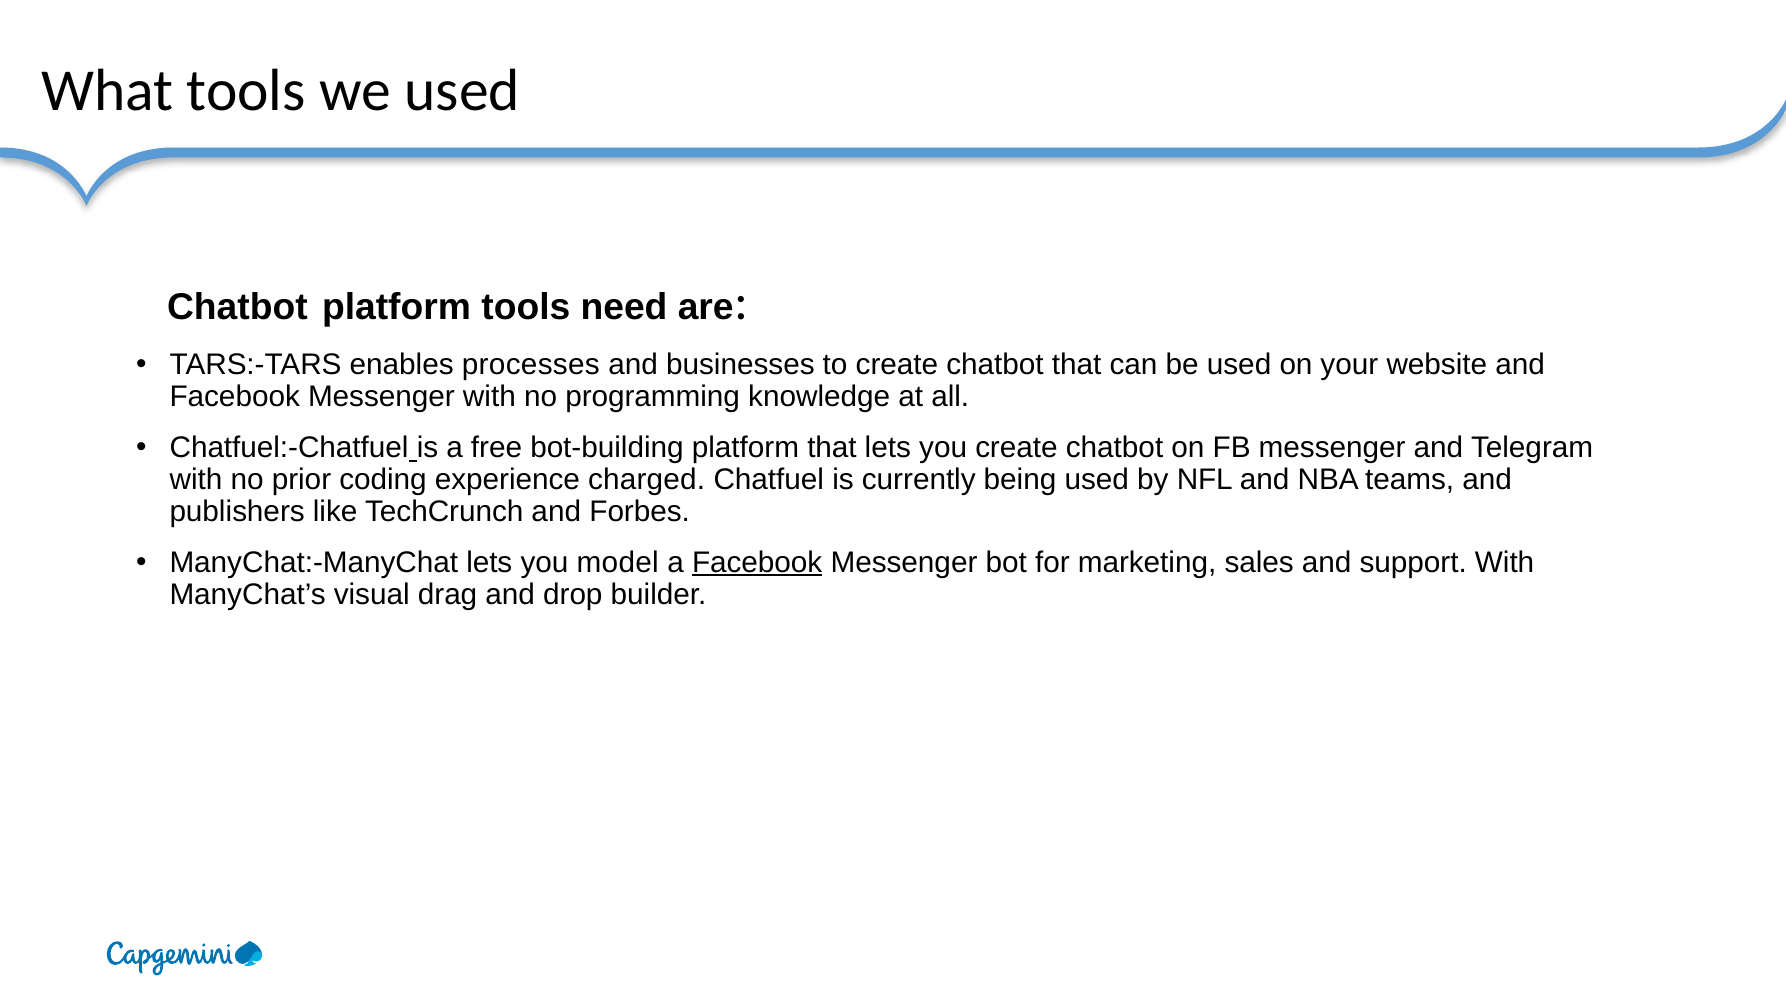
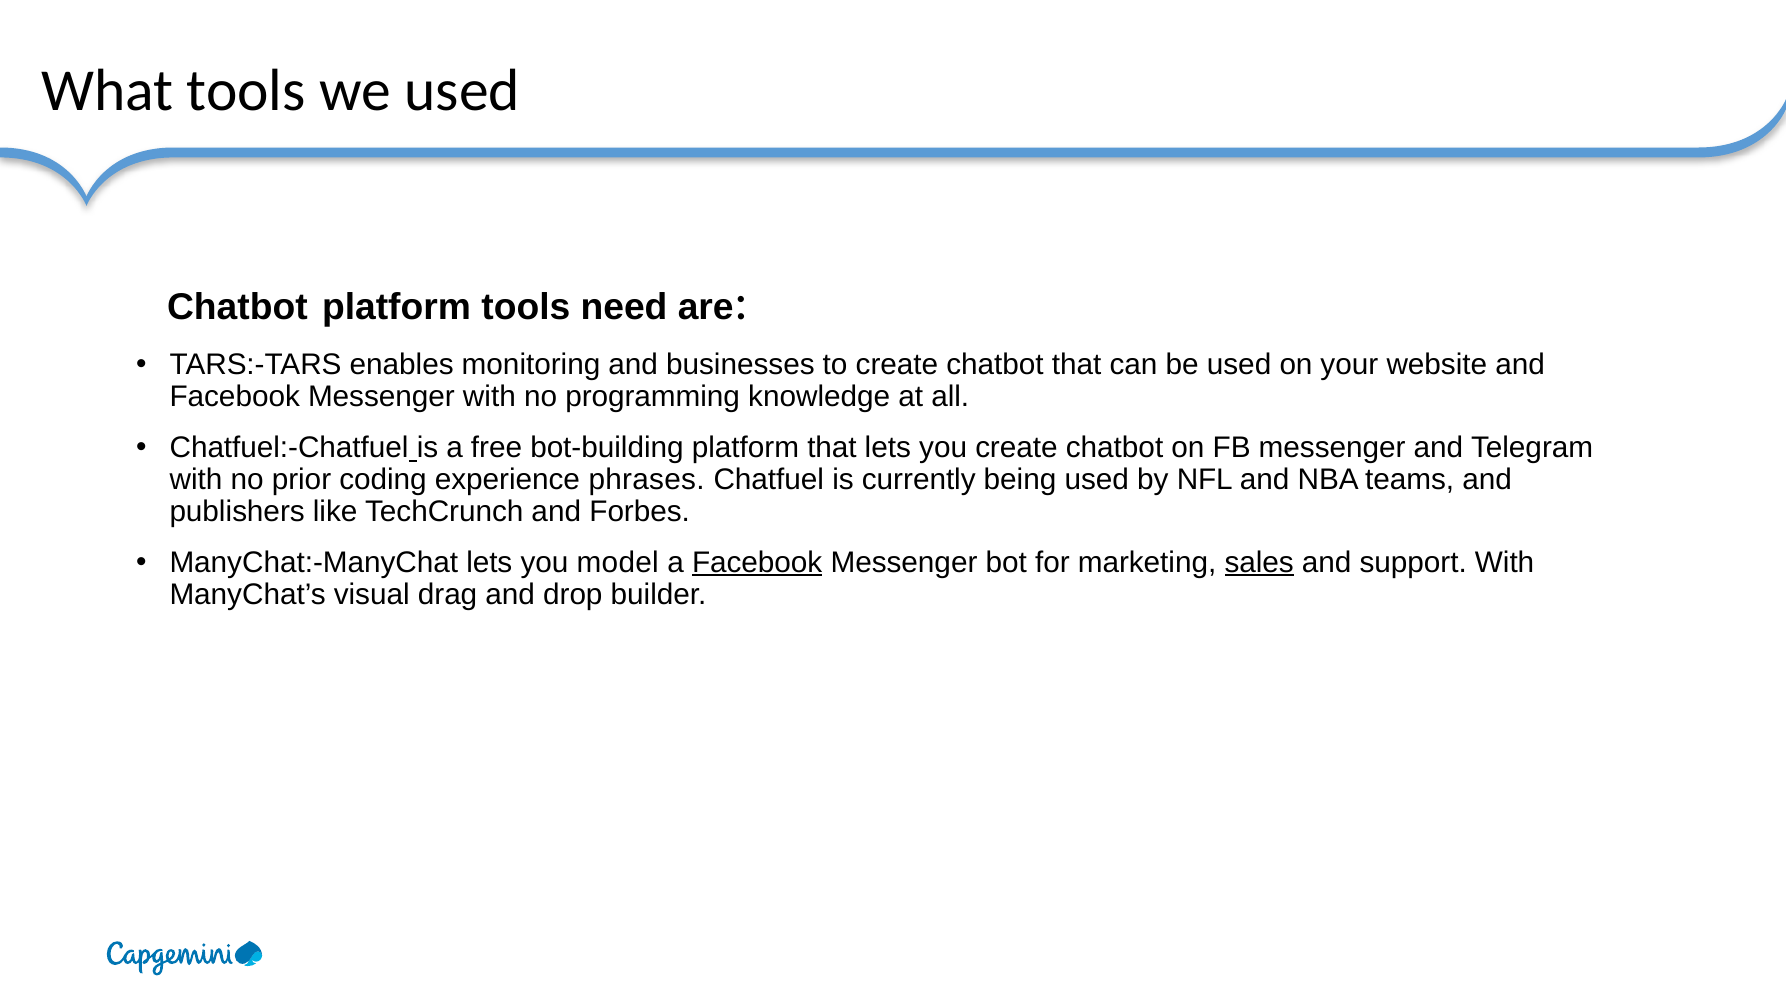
processes: processes -> monitoring
charged: charged -> phrases
sales underline: none -> present
